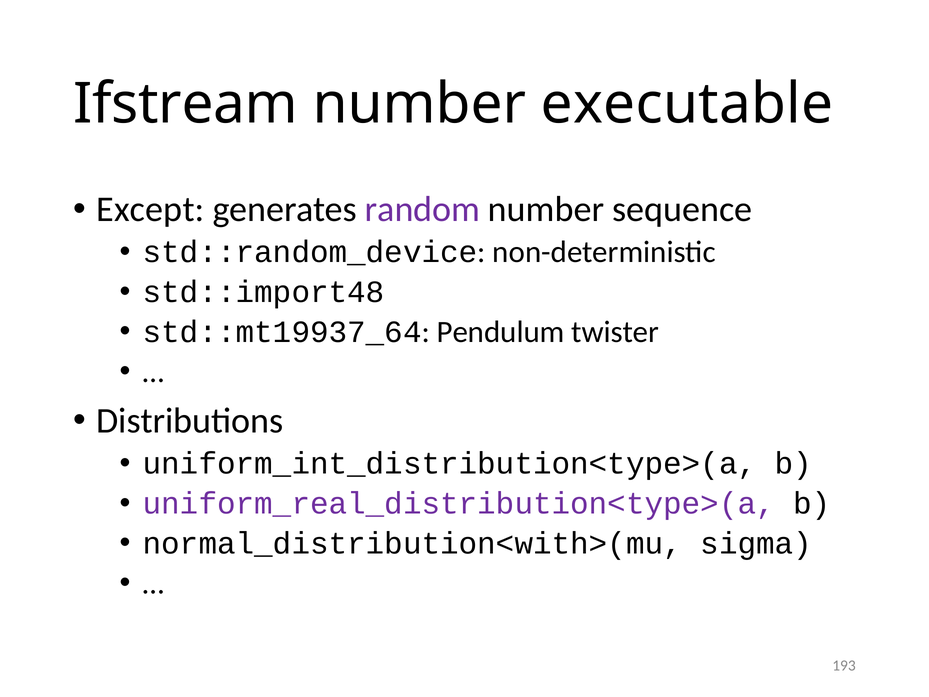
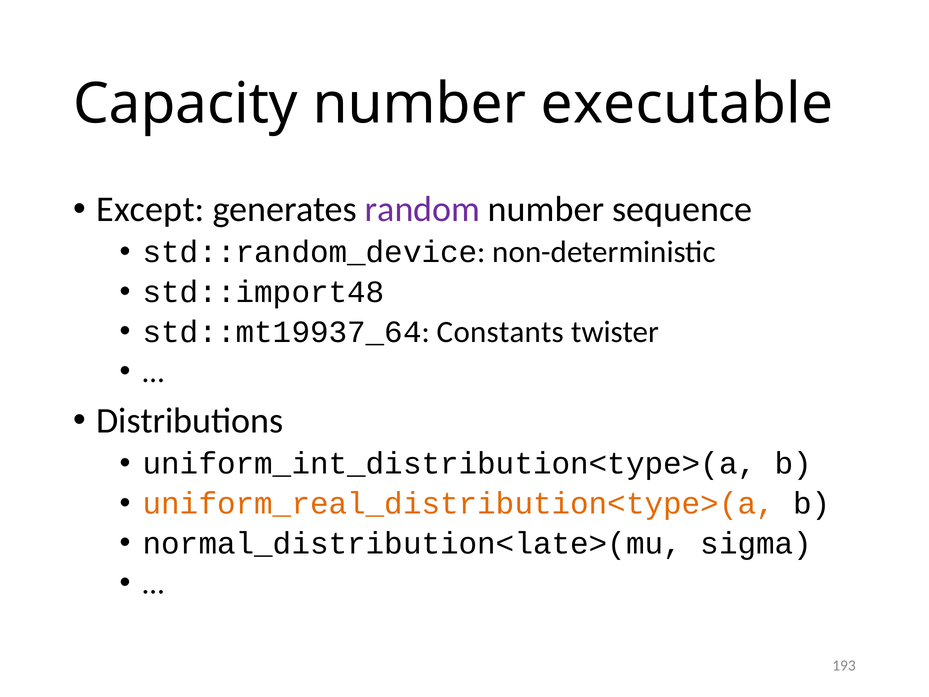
Ifstream: Ifstream -> Capacity
Pendulum: Pendulum -> Constants
uniform_real_distribution<type>(a colour: purple -> orange
normal_distribution<with>(mu: normal_distribution<with>(mu -> normal_distribution<late>(mu
